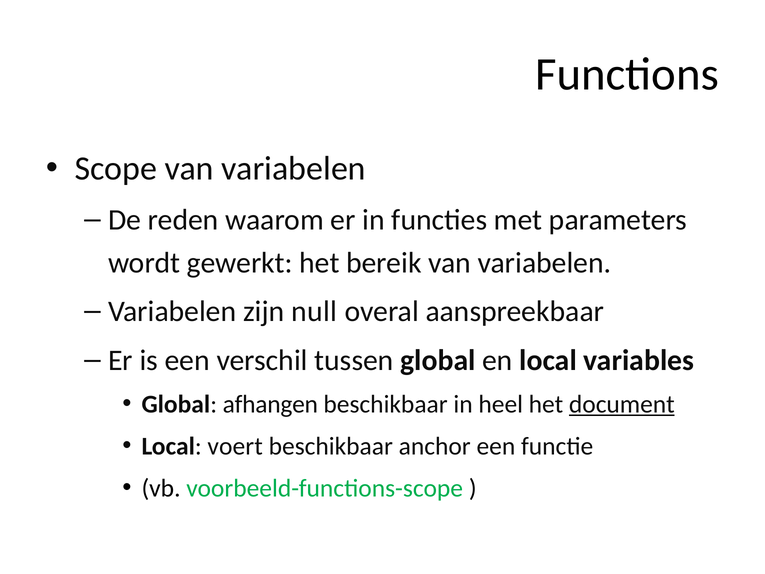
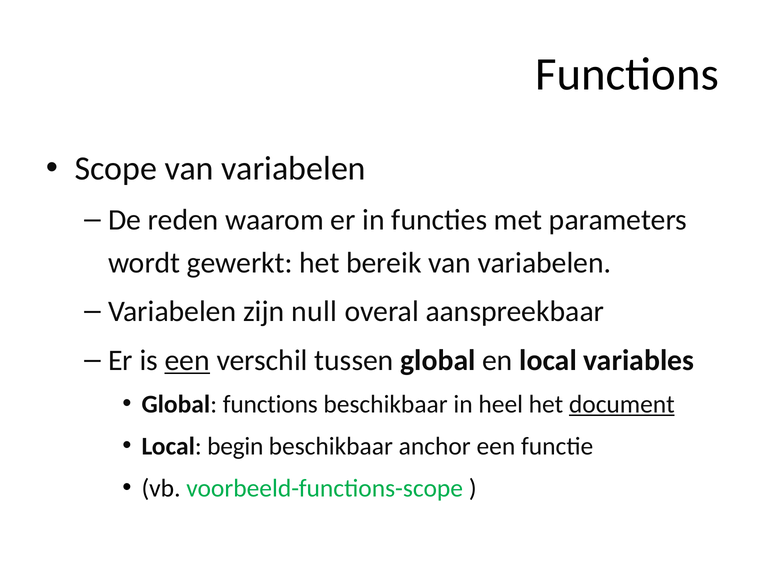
een at (187, 360) underline: none -> present
Global afhangen: afhangen -> functions
voert: voert -> begin
